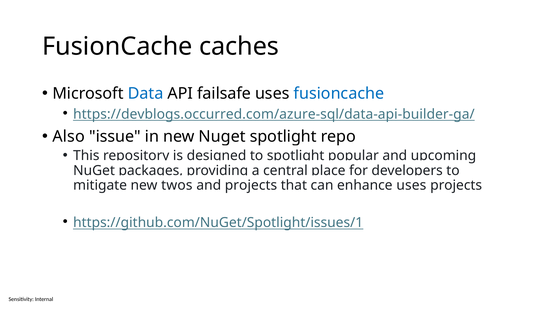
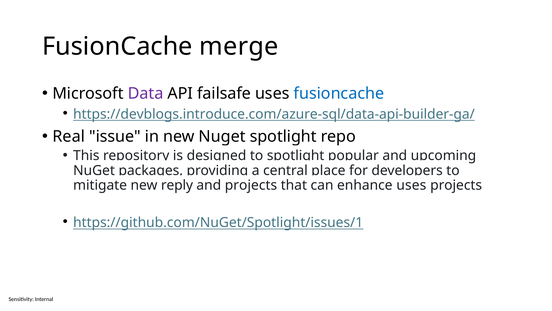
caches: caches -> merge
Data colour: blue -> purple
https://devblogs.occurred.com/azure-sql/data-api-builder-ga/: https://devblogs.occurred.com/azure-sql/data-api-builder-ga/ -> https://devblogs.introduce.com/azure-sql/data-api-builder-ga/
Also: Also -> Real
twos: twos -> reply
